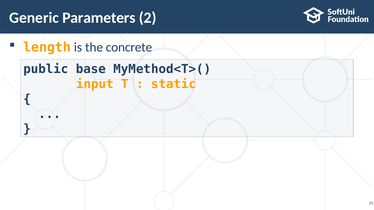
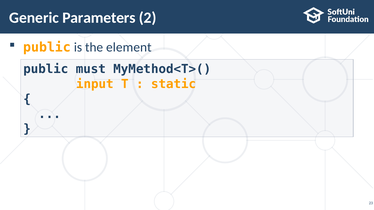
length at (47, 47): length -> public
concrete: concrete -> element
base: base -> must
